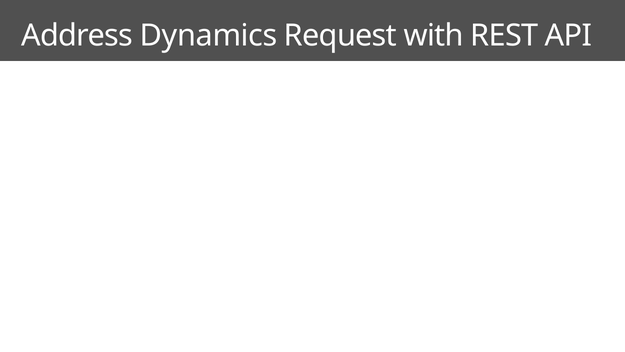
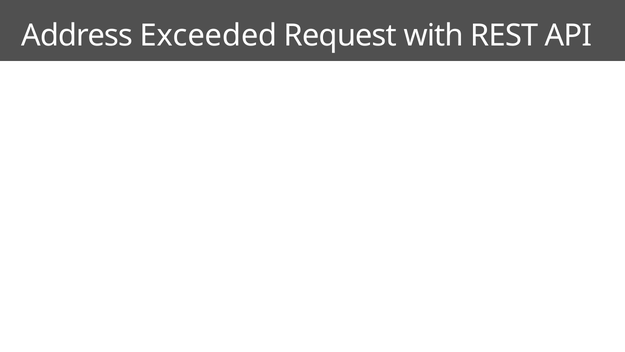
Dynamics: Dynamics -> Exceeded
